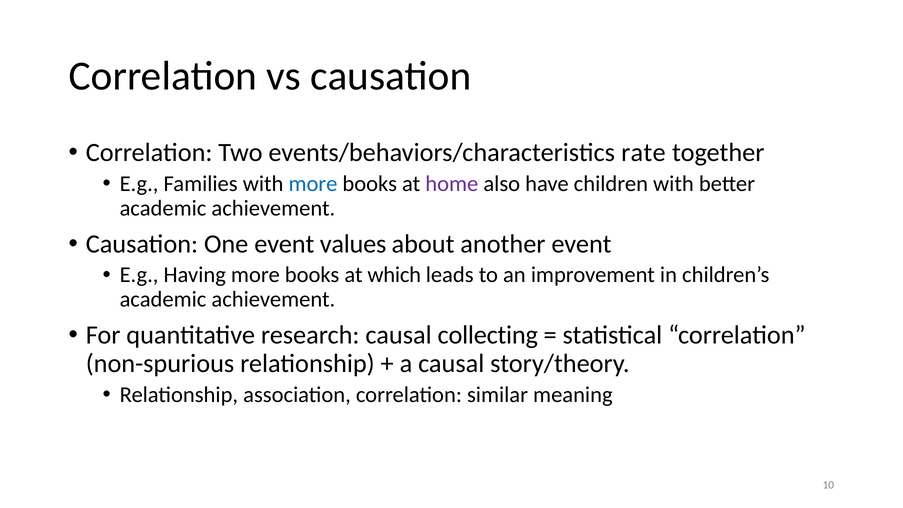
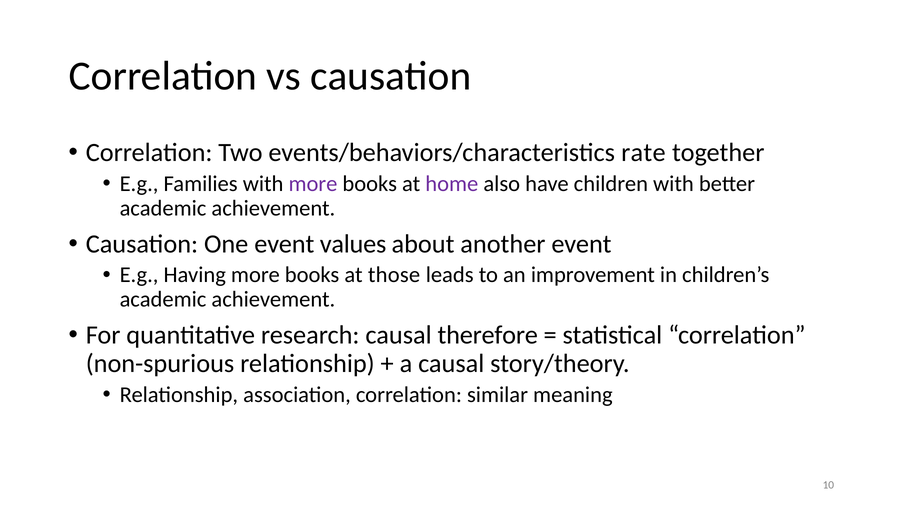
more at (313, 184) colour: blue -> purple
which: which -> those
collecting: collecting -> therefore
